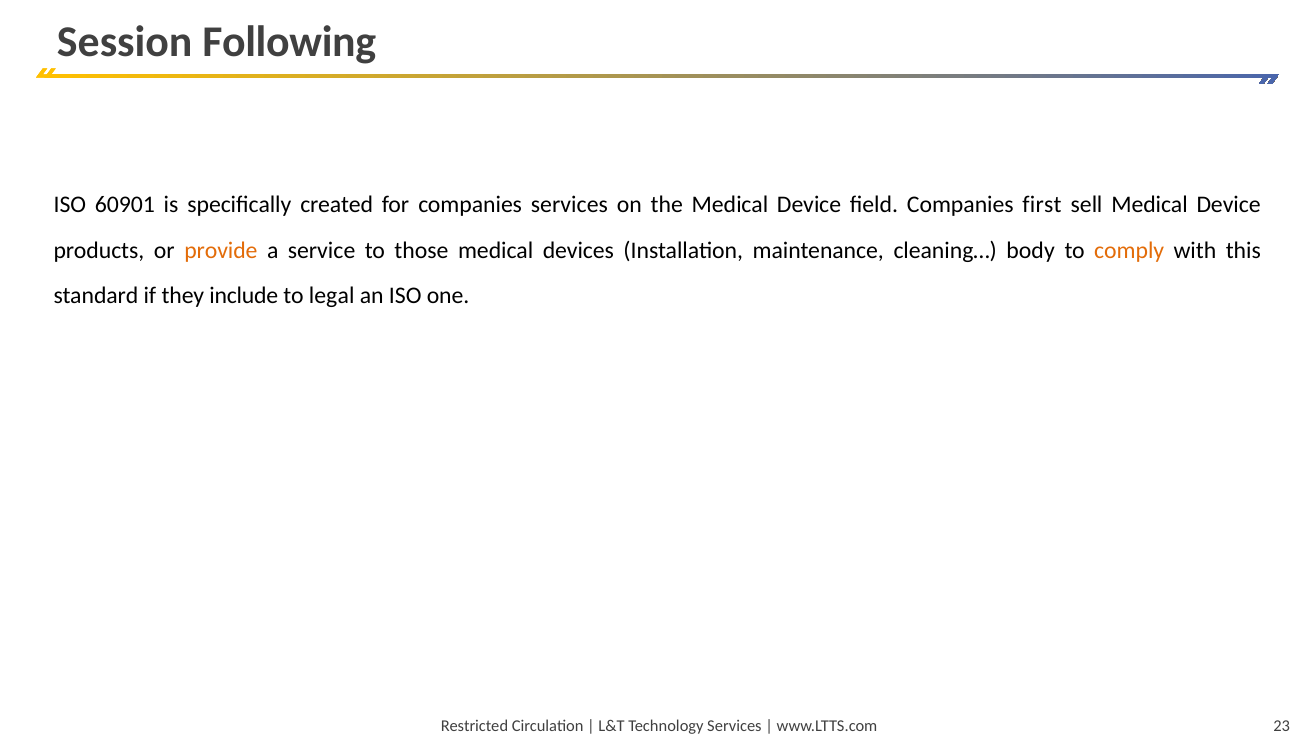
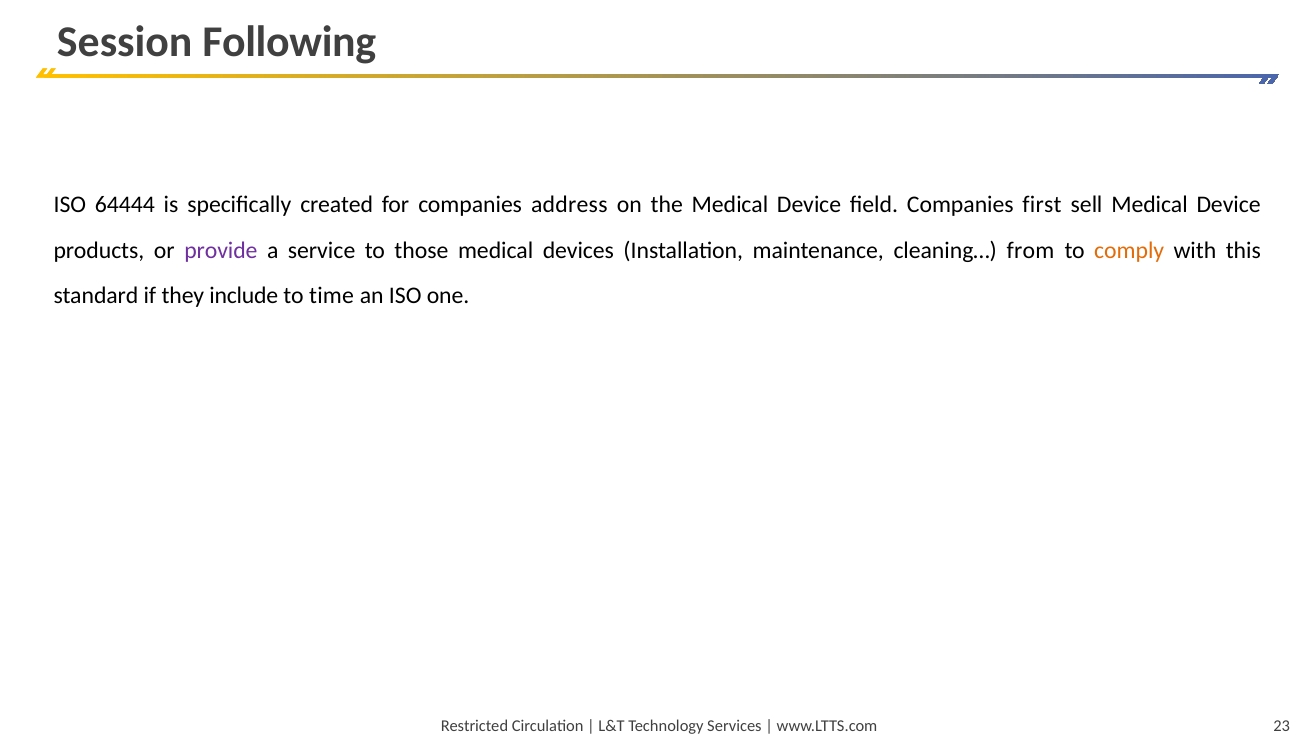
60901: 60901 -> 64444
companies services: services -> address
provide colour: orange -> purple
body: body -> from
legal: legal -> time
